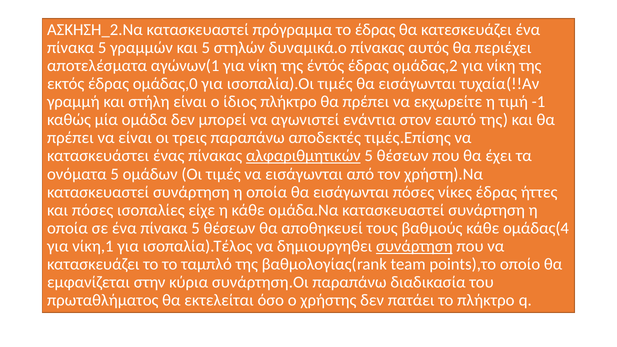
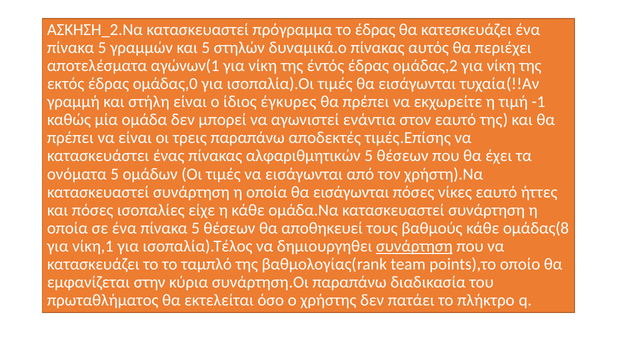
ίδιος πλήκτρο: πλήκτρο -> έγκυρες
αλφαριθμητικών underline: present -> none
νίκες έδρας: έδρας -> εαυτό
ομάδας(4: ομάδας(4 -> ομάδας(8
